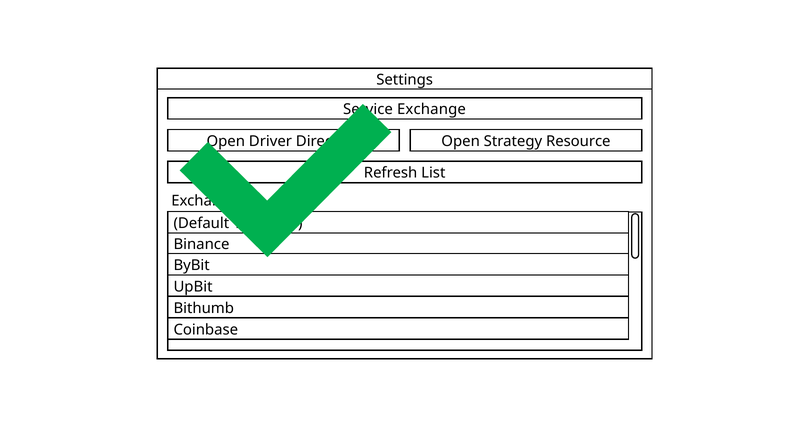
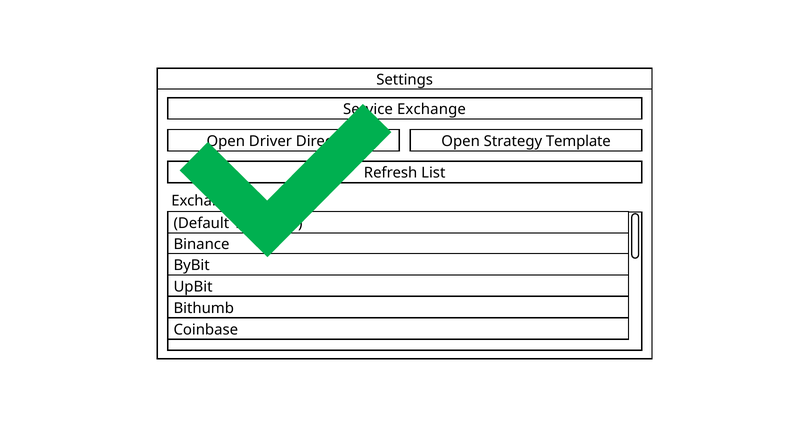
Strategy Resource: Resource -> Template
